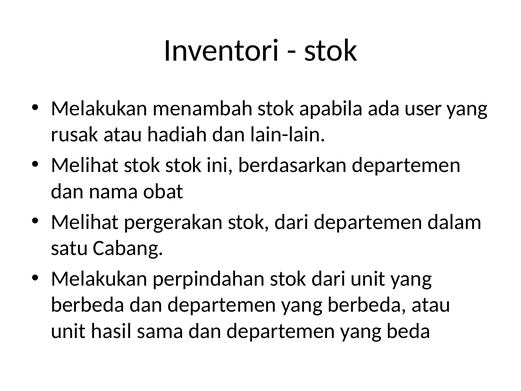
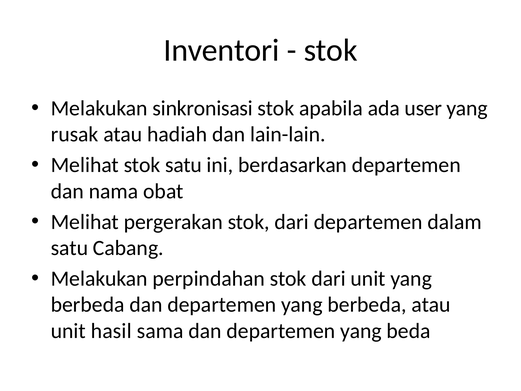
menambah: menambah -> sinkronisasi
stok stok: stok -> satu
